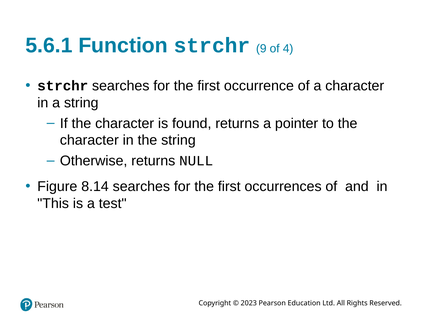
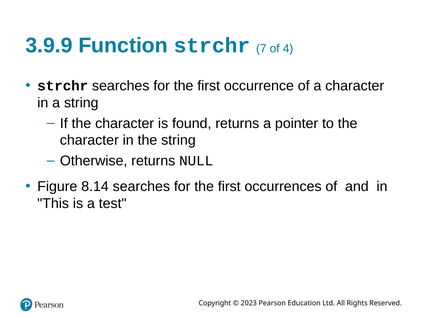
5.6.1: 5.6.1 -> 3.9.9
9: 9 -> 7
